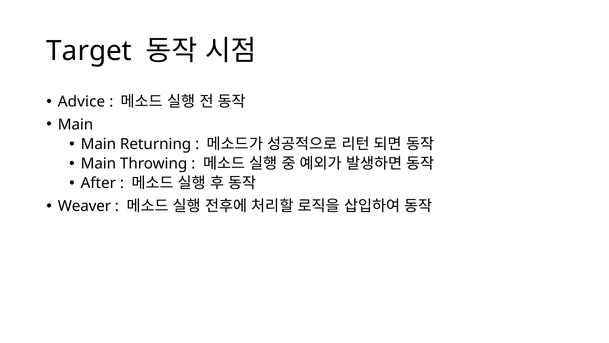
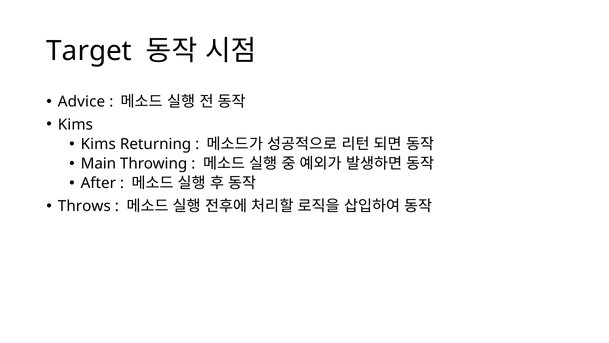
Main at (76, 124): Main -> Kims
Main at (98, 144): Main -> Kims
Weaver: Weaver -> Throws
